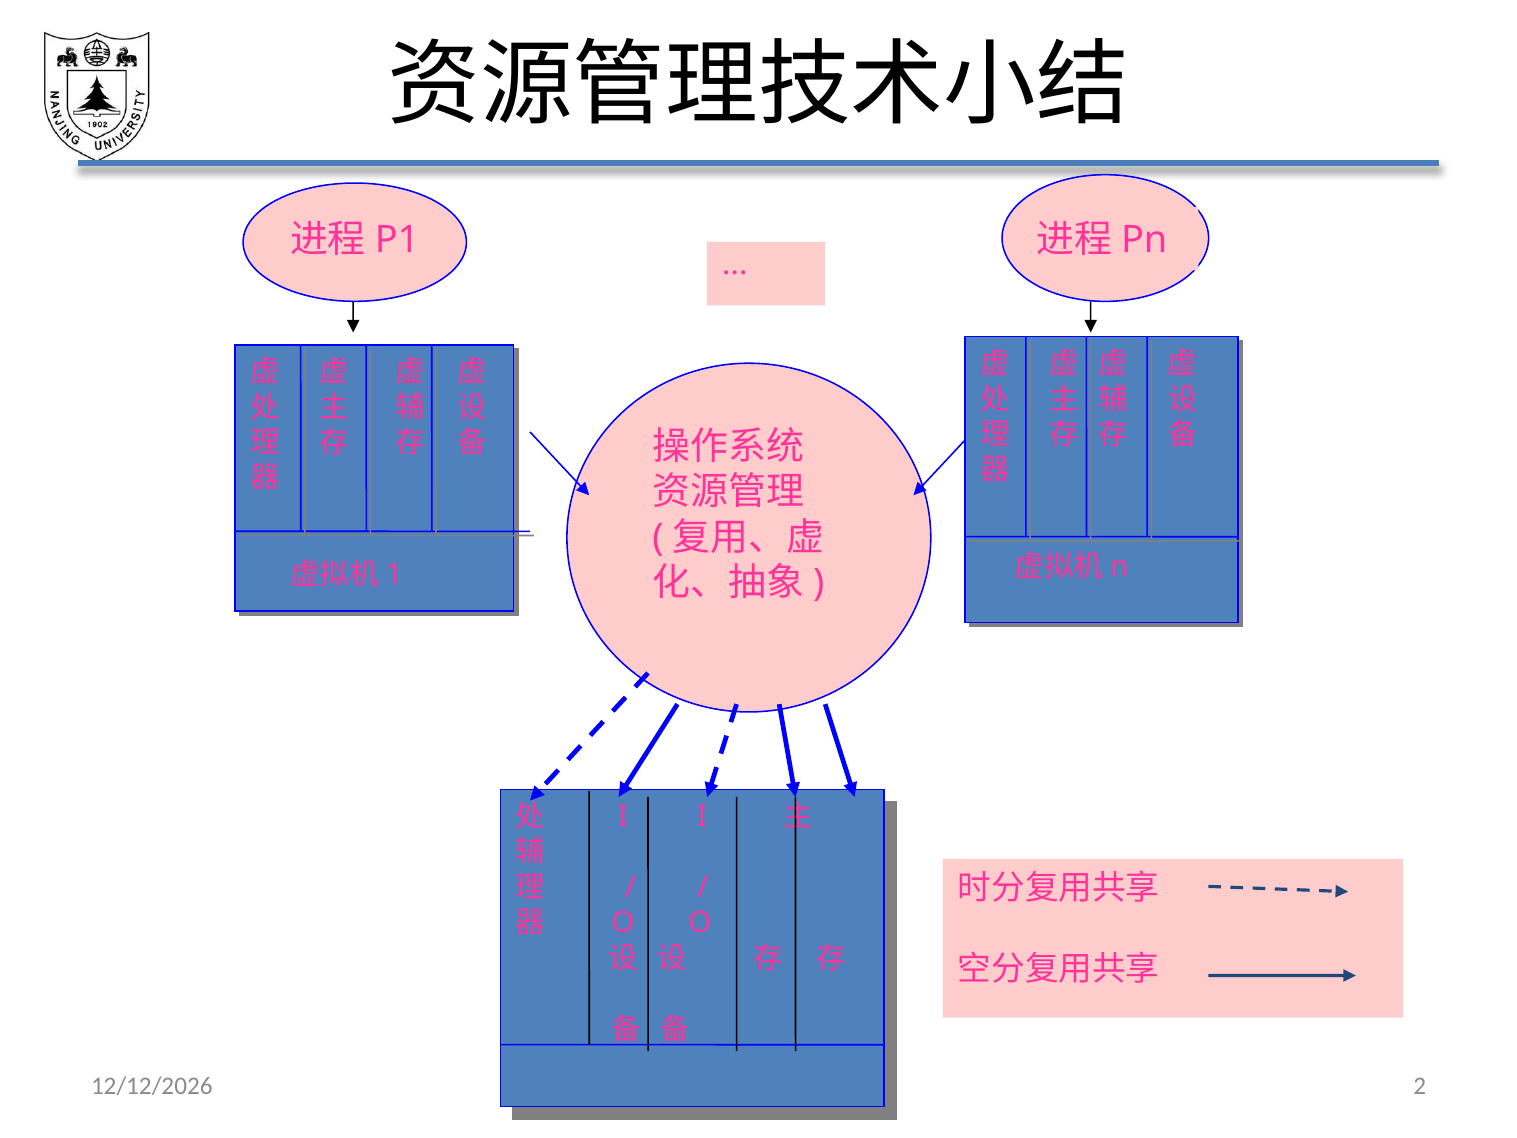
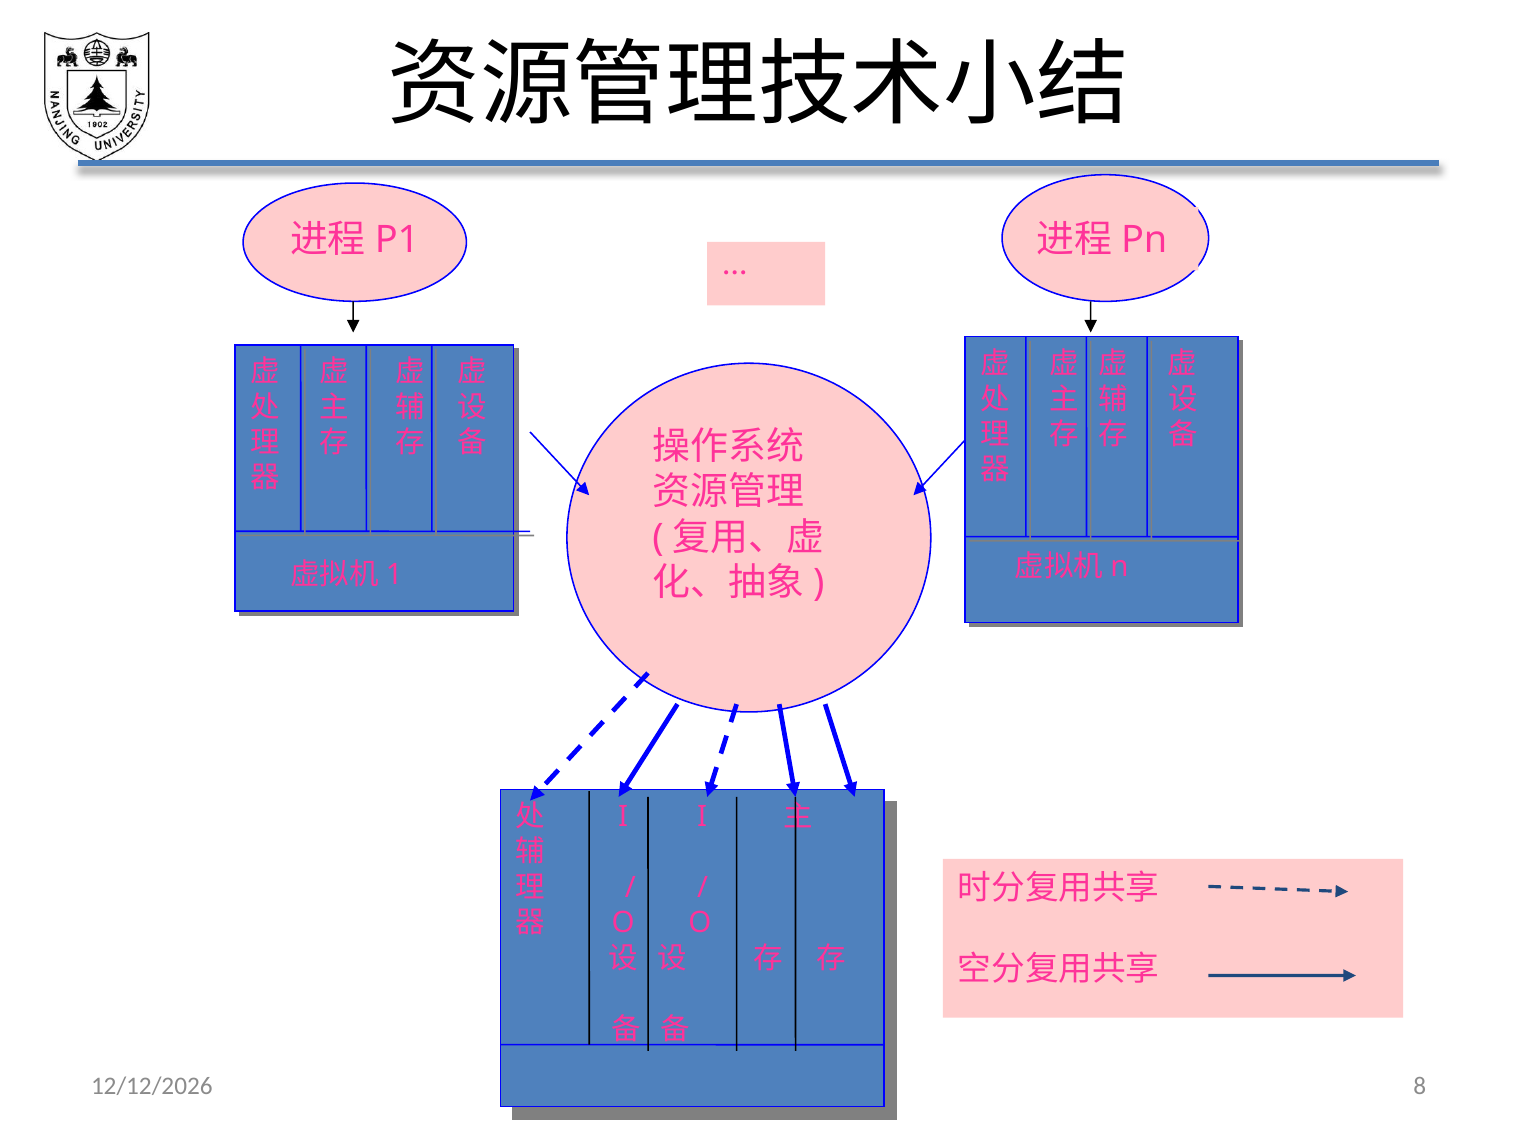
2: 2 -> 8
